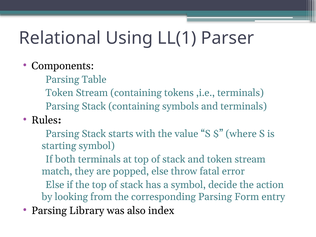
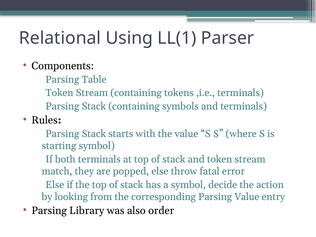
Parsing Form: Form -> Value
index: index -> order
